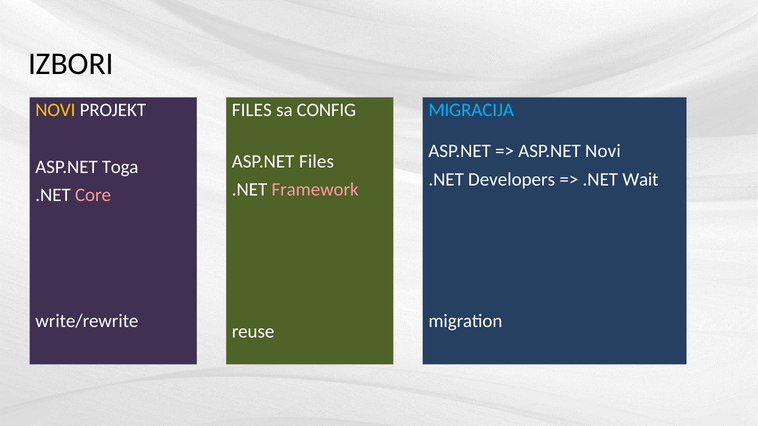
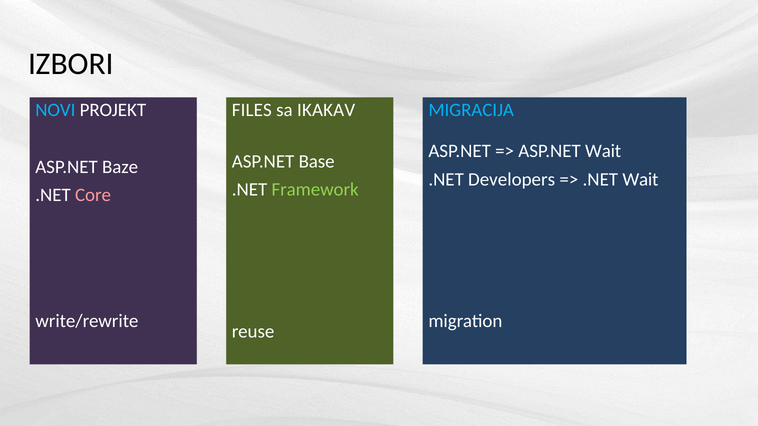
NOVI at (55, 110) colour: yellow -> light blue
CONFIG: CONFIG -> IKAKAV
ASP.NET Novi: Novi -> Wait
ASP.NET Files: Files -> Base
Toga: Toga -> Baze
Framework colour: pink -> light green
